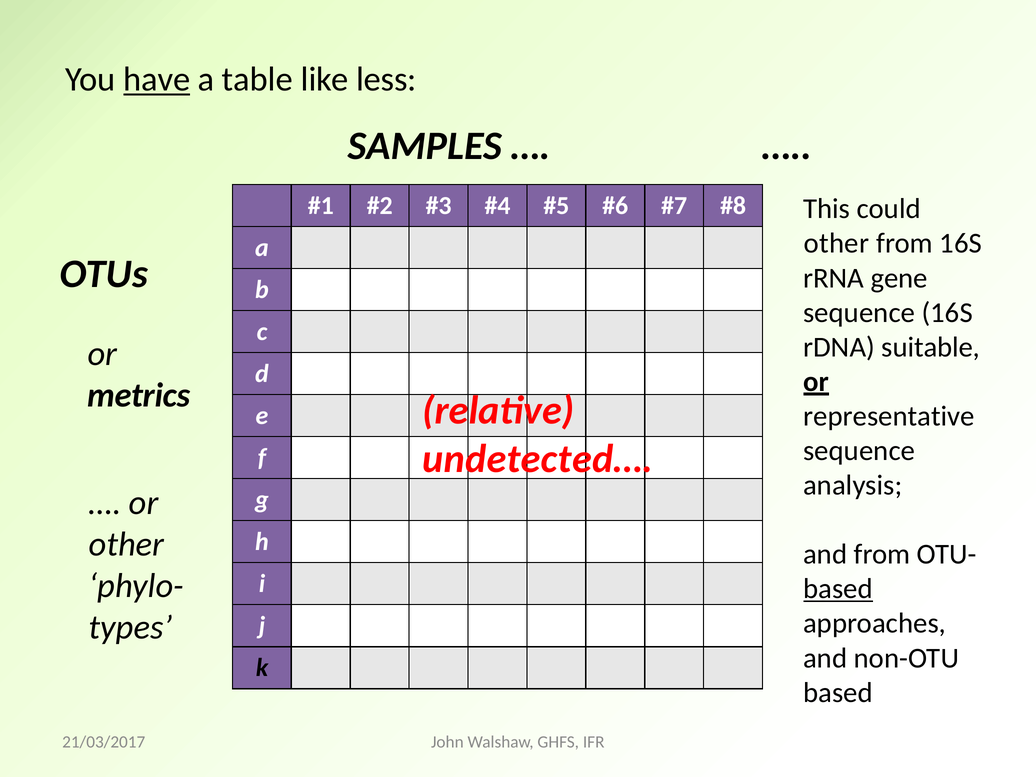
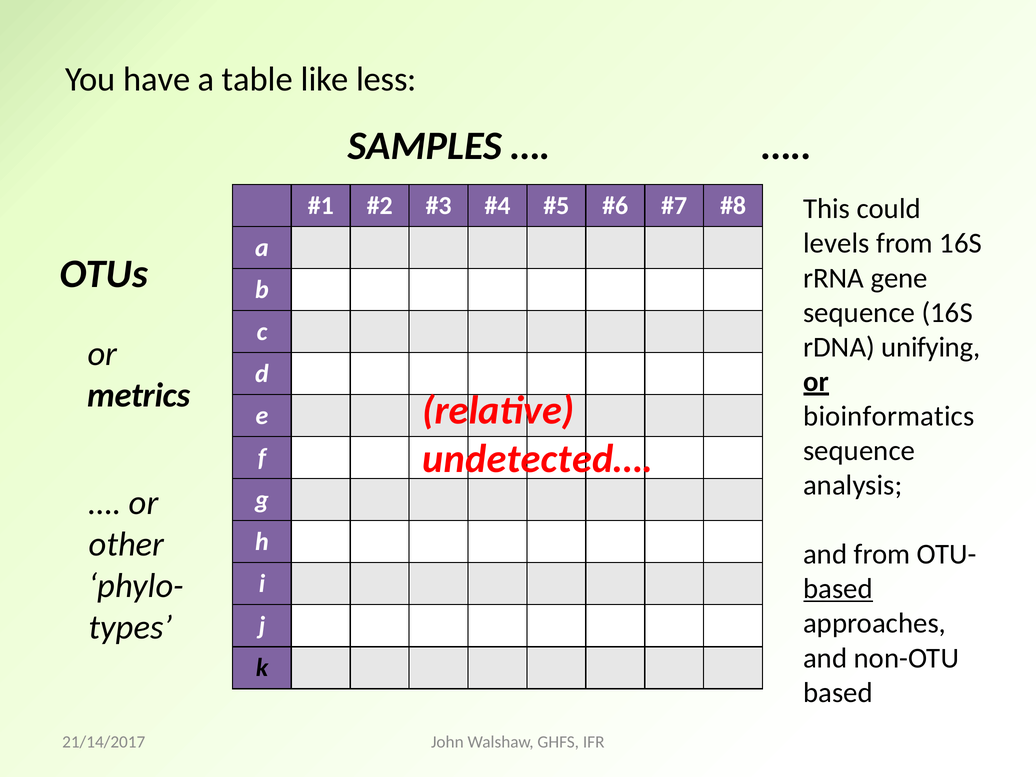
have underline: present -> none
other at (836, 243): other -> levels
suitable: suitable -> unifying
representative: representative -> bioinformatics
21/03/2017: 21/03/2017 -> 21/14/2017
